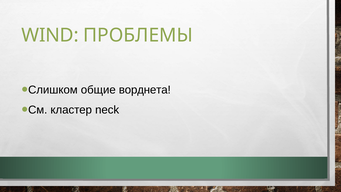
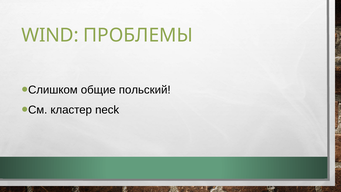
ворднета: ворднета -> польский
